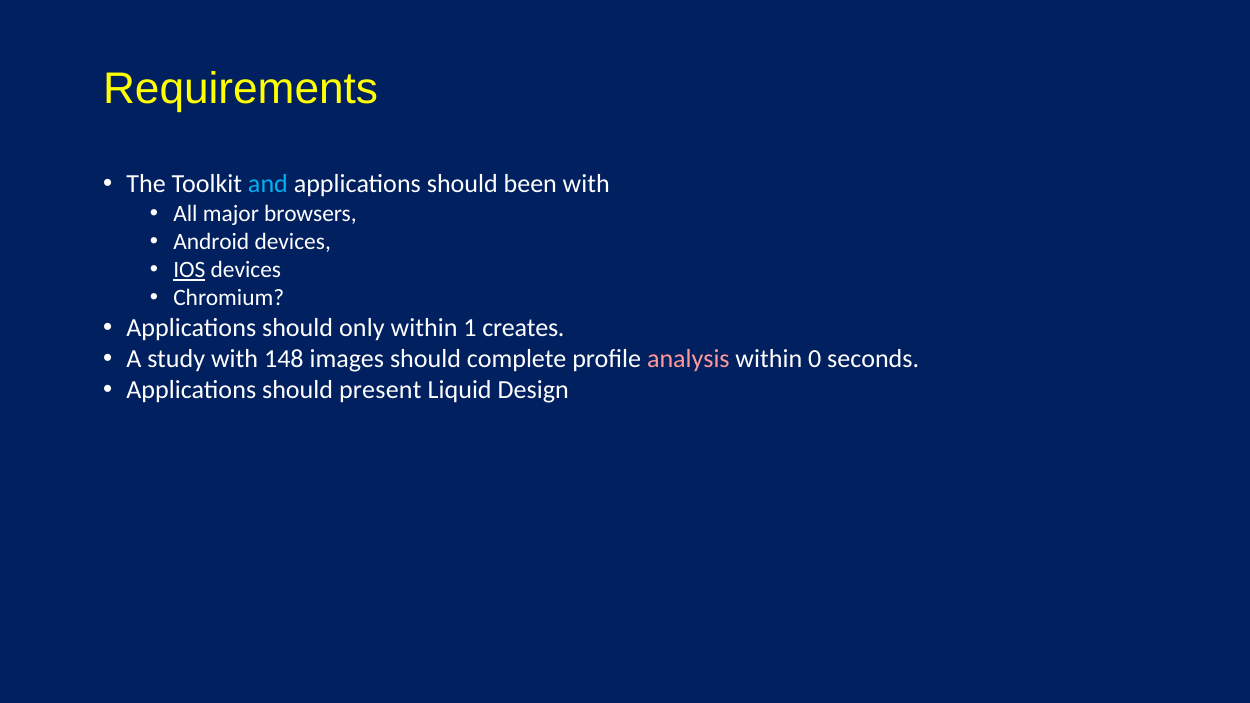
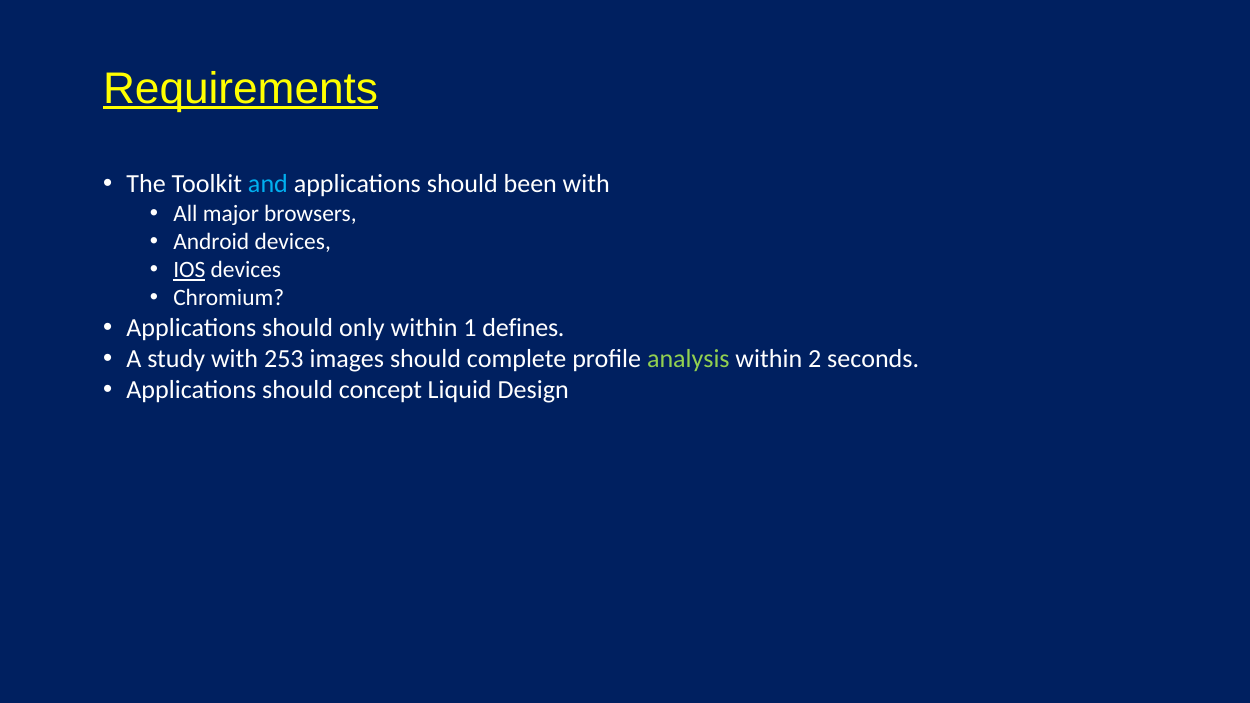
Requirements underline: none -> present
creates: creates -> defines
148: 148 -> 253
analysis colour: pink -> light green
0: 0 -> 2
present: present -> concept
